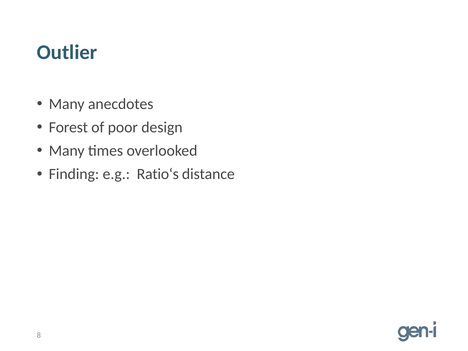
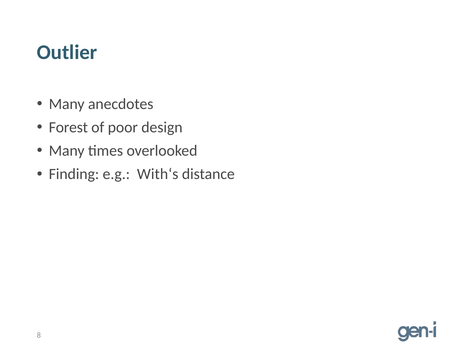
Ratio‘s: Ratio‘s -> With‘s
